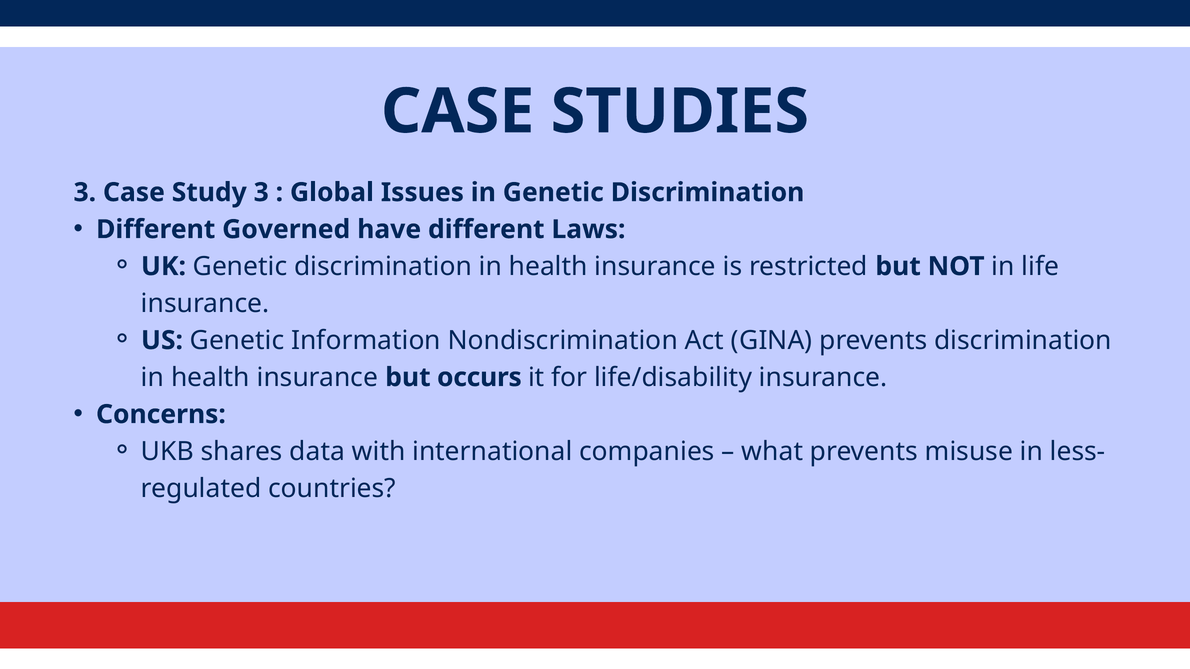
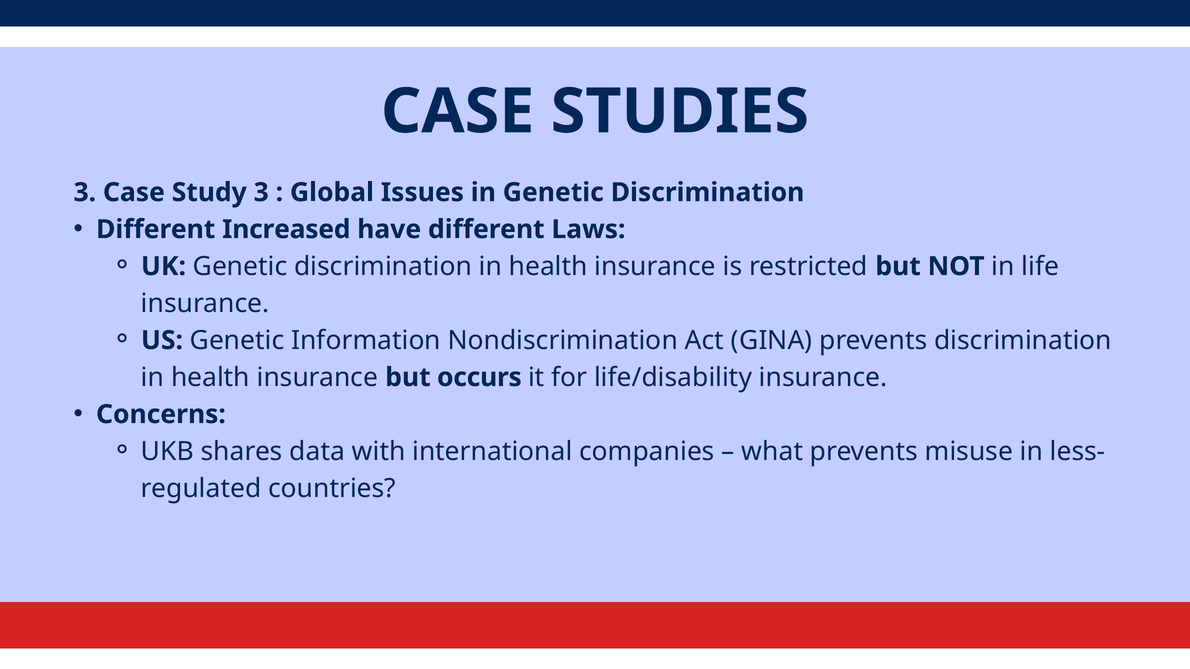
Governed: Governed -> Increased
